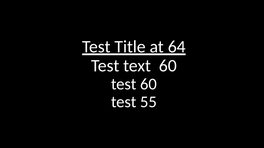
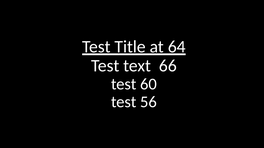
text 60: 60 -> 66
55: 55 -> 56
